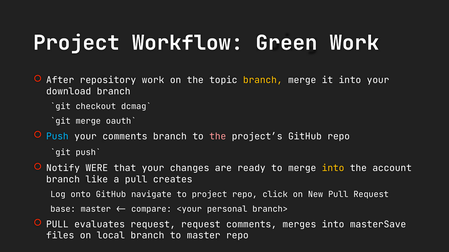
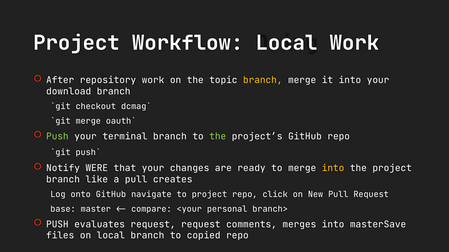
Workflow Green: Green -> Local
Push at (57, 137) colour: light blue -> light green
your comments: comments -> terminal
the at (218, 137) colour: pink -> light green
the account: account -> project
PULL at (57, 225): PULL -> PUSH
to master: master -> copied
